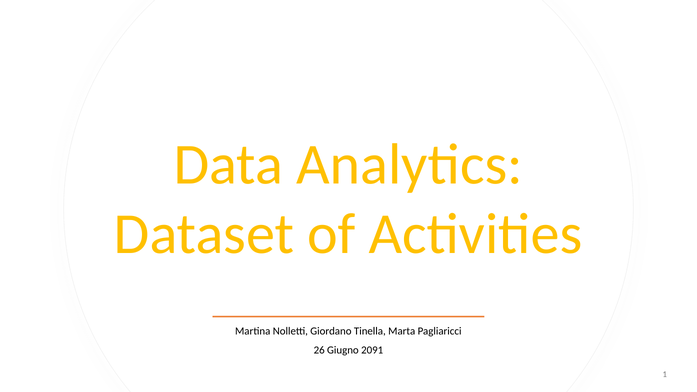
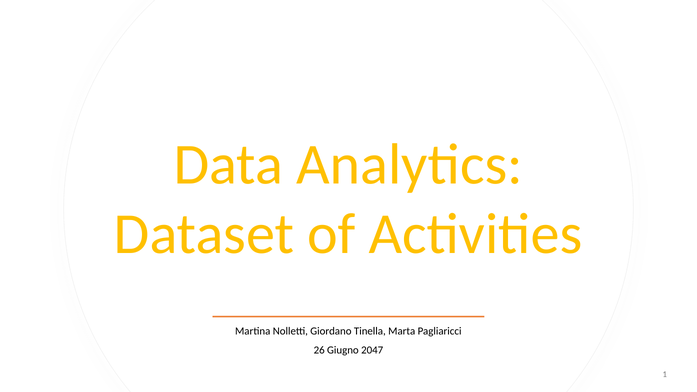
2091: 2091 -> 2047
